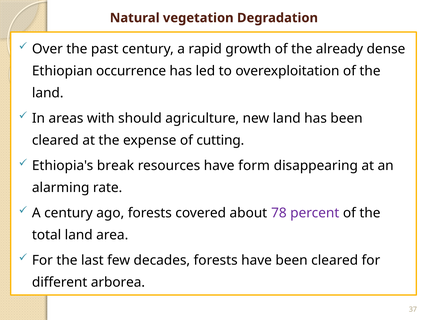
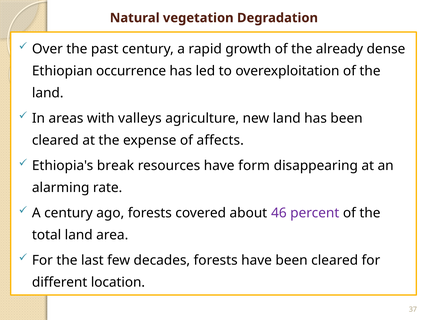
should: should -> valleys
cutting: cutting -> affects
78: 78 -> 46
arborea: arborea -> location
